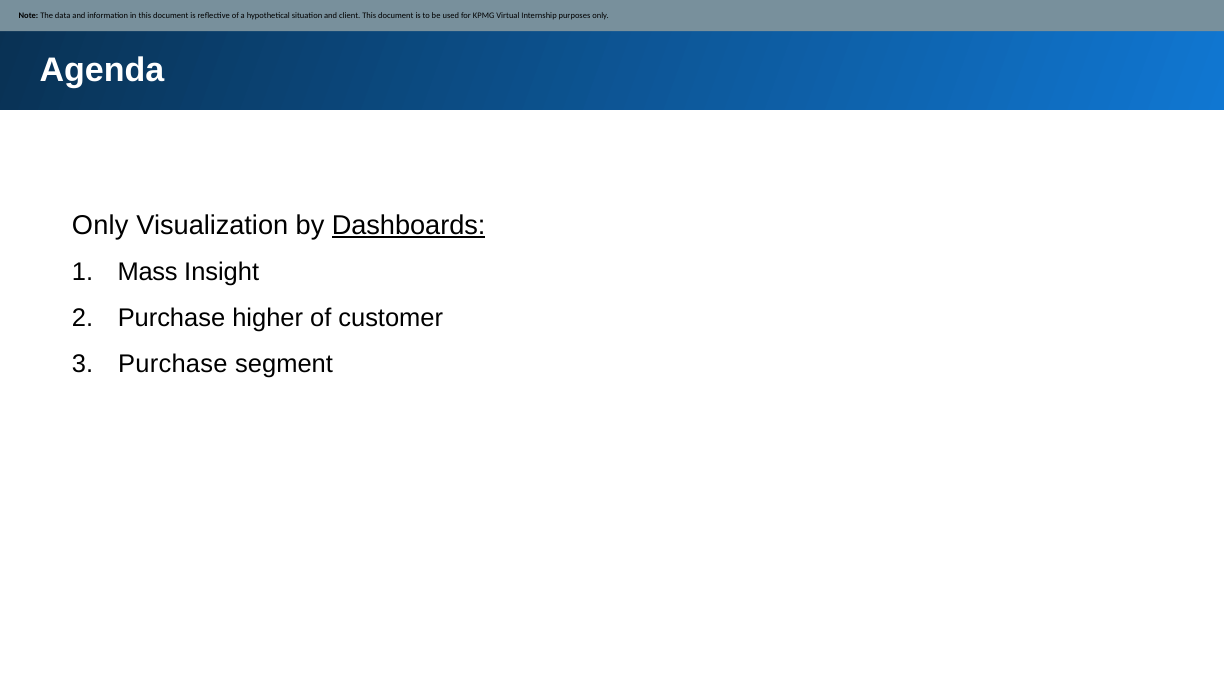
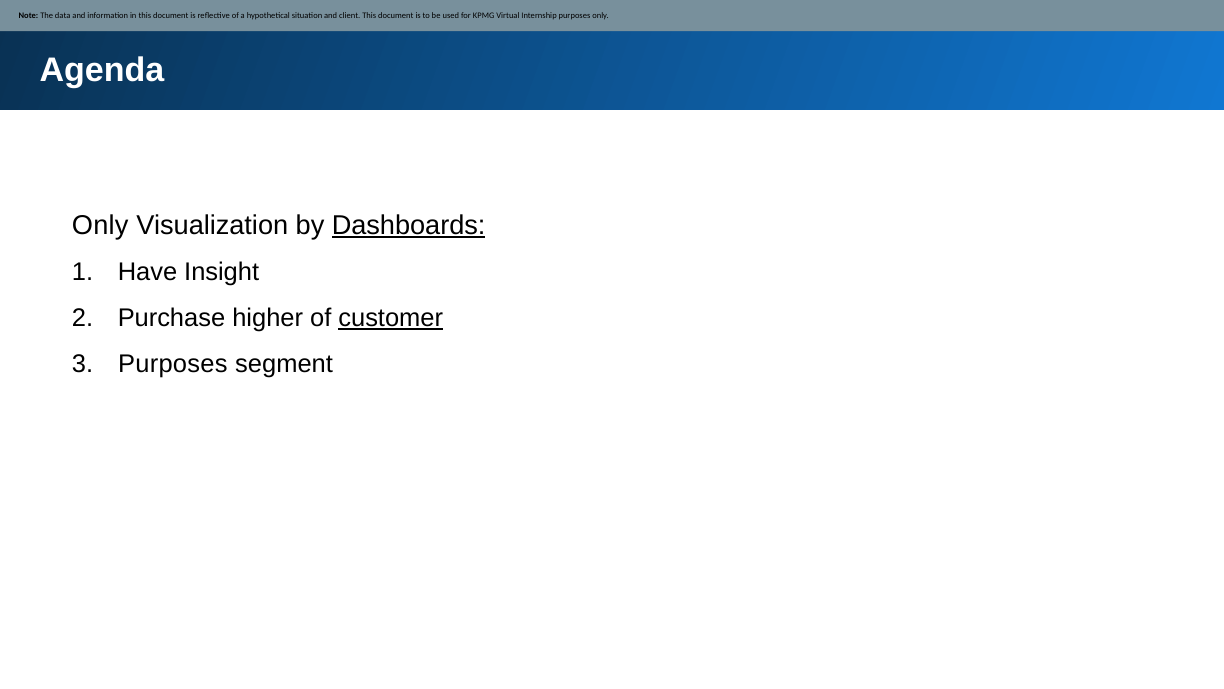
Mass: Mass -> Have
customer underline: none -> present
Purchase at (173, 364): Purchase -> Purposes
